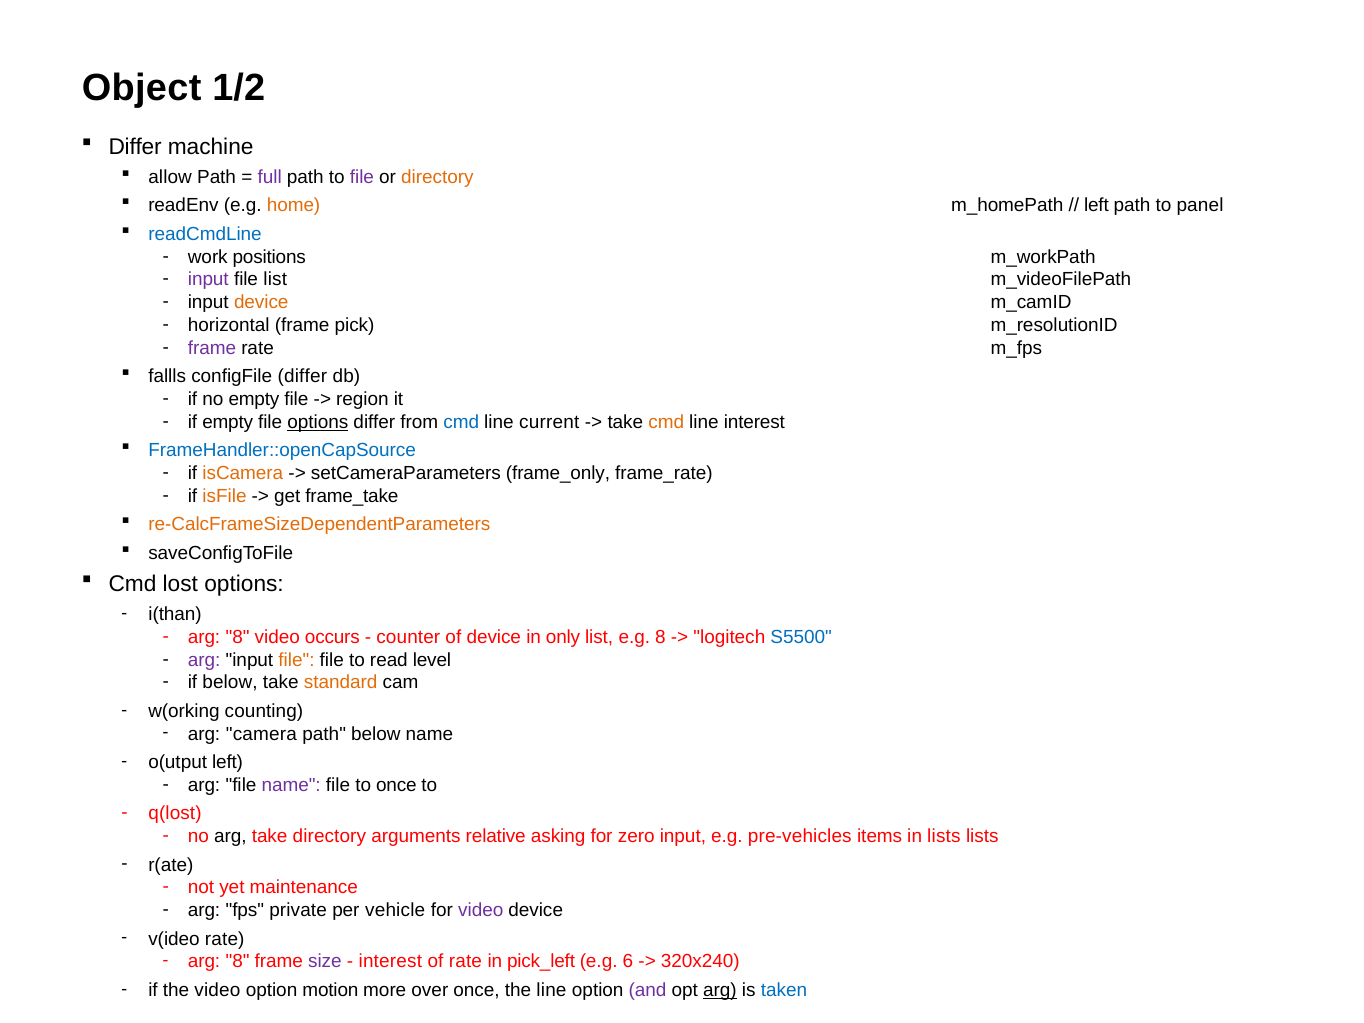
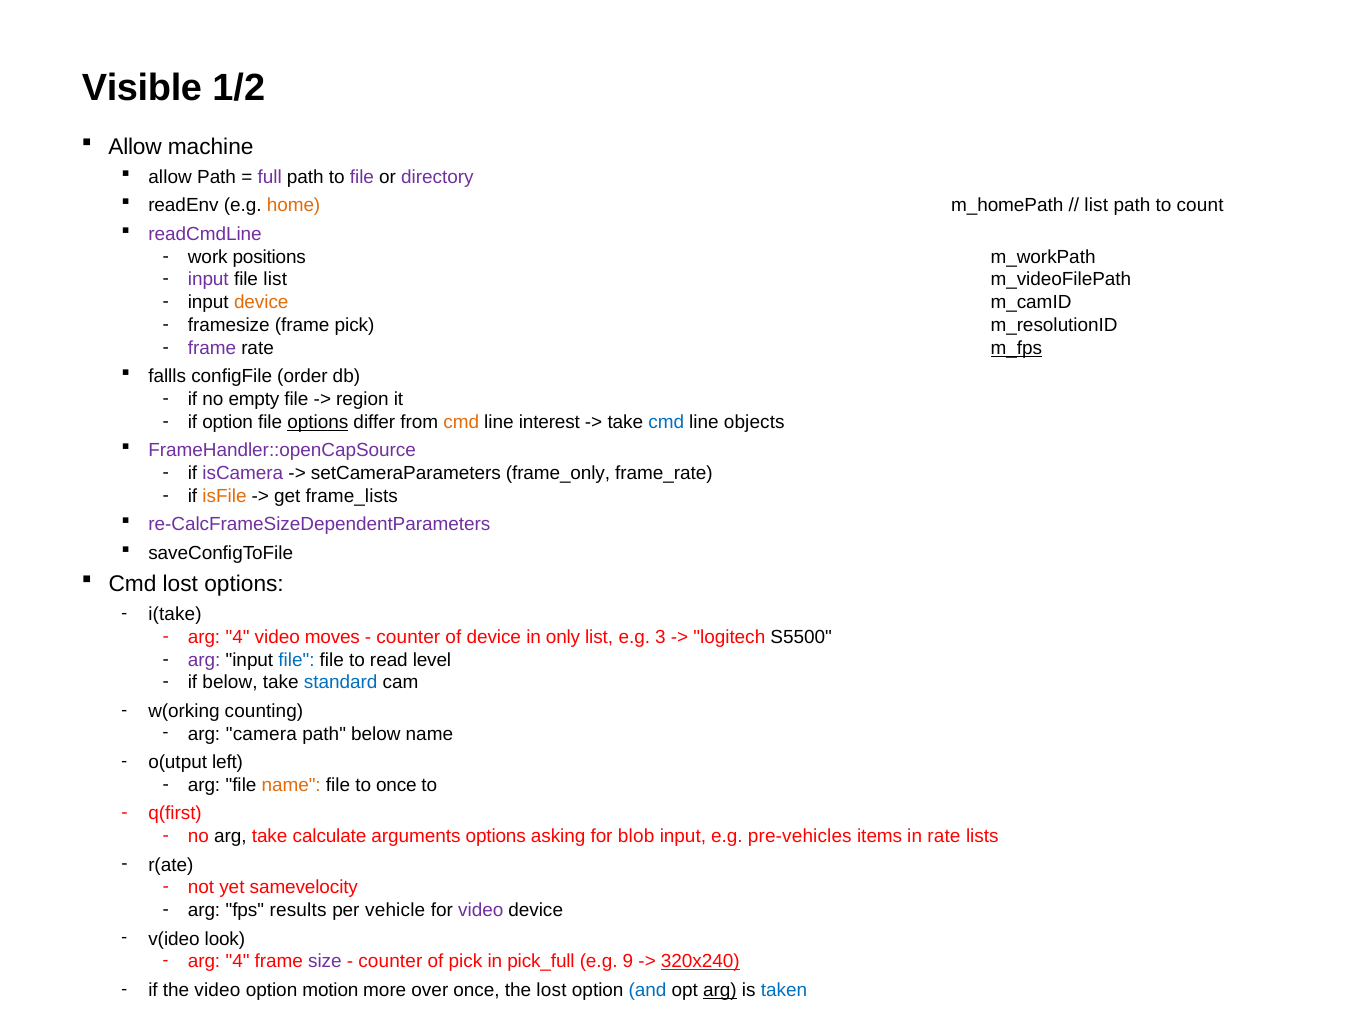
Object: Object -> Visible
Differ at (135, 147): Differ -> Allow
directory at (437, 177) colour: orange -> purple
left at (1096, 206): left -> list
panel: panel -> count
readCmdLine colour: blue -> purple
horizontal: horizontal -> framesize
m_fps underline: none -> present
configFile differ: differ -> order
if empty: empty -> option
cmd at (461, 422) colour: blue -> orange
line current: current -> interest
cmd at (666, 422) colour: orange -> blue
line interest: interest -> objects
FrameHandler::openCapSource colour: blue -> purple
isCamera colour: orange -> purple
frame_take: frame_take -> frame_lists
re-CalcFrameSizeDependentParameters colour: orange -> purple
i(than: i(than -> i(take
8 at (238, 637): 8 -> 4
occurs: occurs -> moves
e.g 8: 8 -> 3
S5500 colour: blue -> black
file at (296, 660) colour: orange -> blue
standard colour: orange -> blue
name at (291, 785) colour: purple -> orange
q(lost: q(lost -> q(first
take directory: directory -> calculate
arguments relative: relative -> options
zero: zero -> blob
in lists: lists -> rate
maintenance: maintenance -> samevelocity
private: private -> results
v(ideo rate: rate -> look
8 at (238, 962): 8 -> 4
interest at (390, 962): interest -> counter
of rate: rate -> pick
pick_left: pick_left -> pick_full
6: 6 -> 9
320x240 underline: none -> present
the line: line -> lost
and colour: purple -> blue
